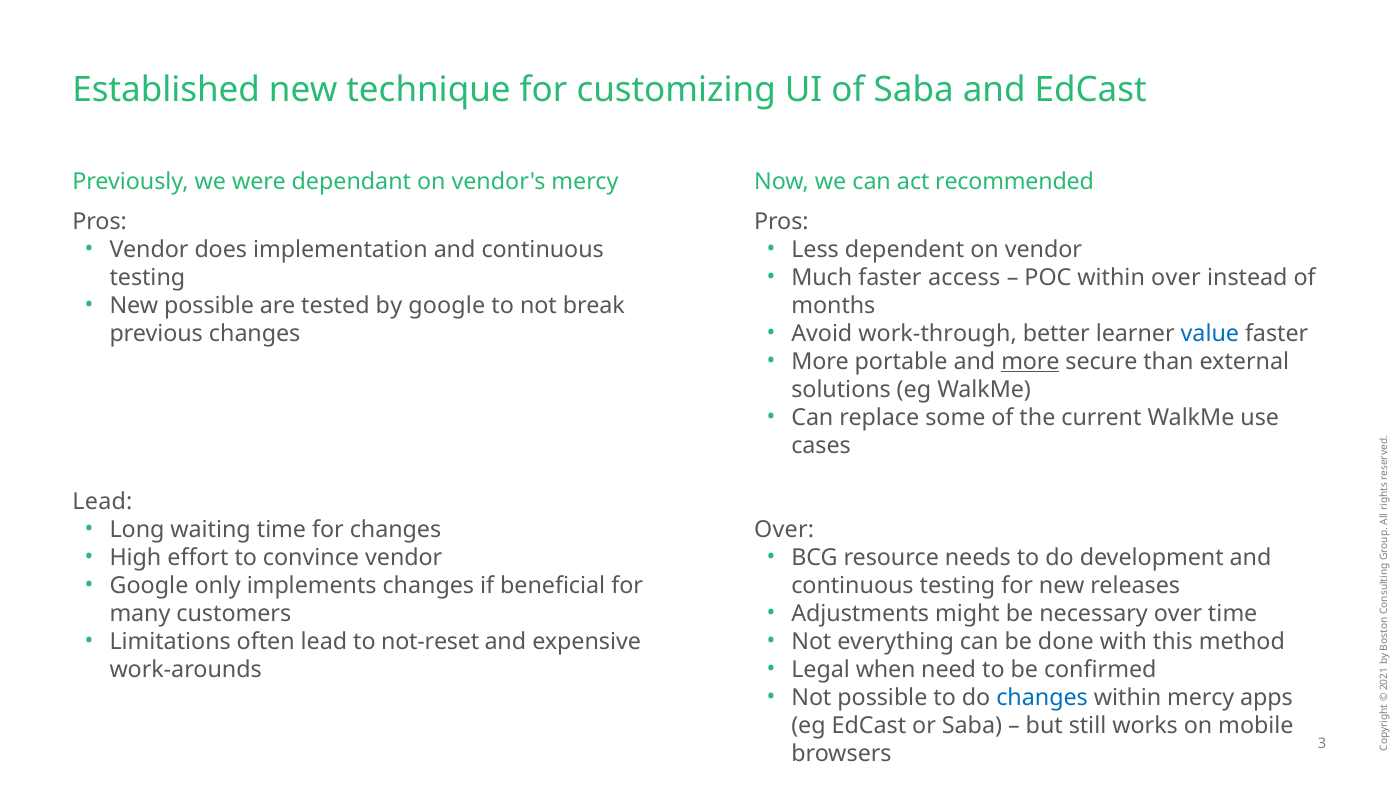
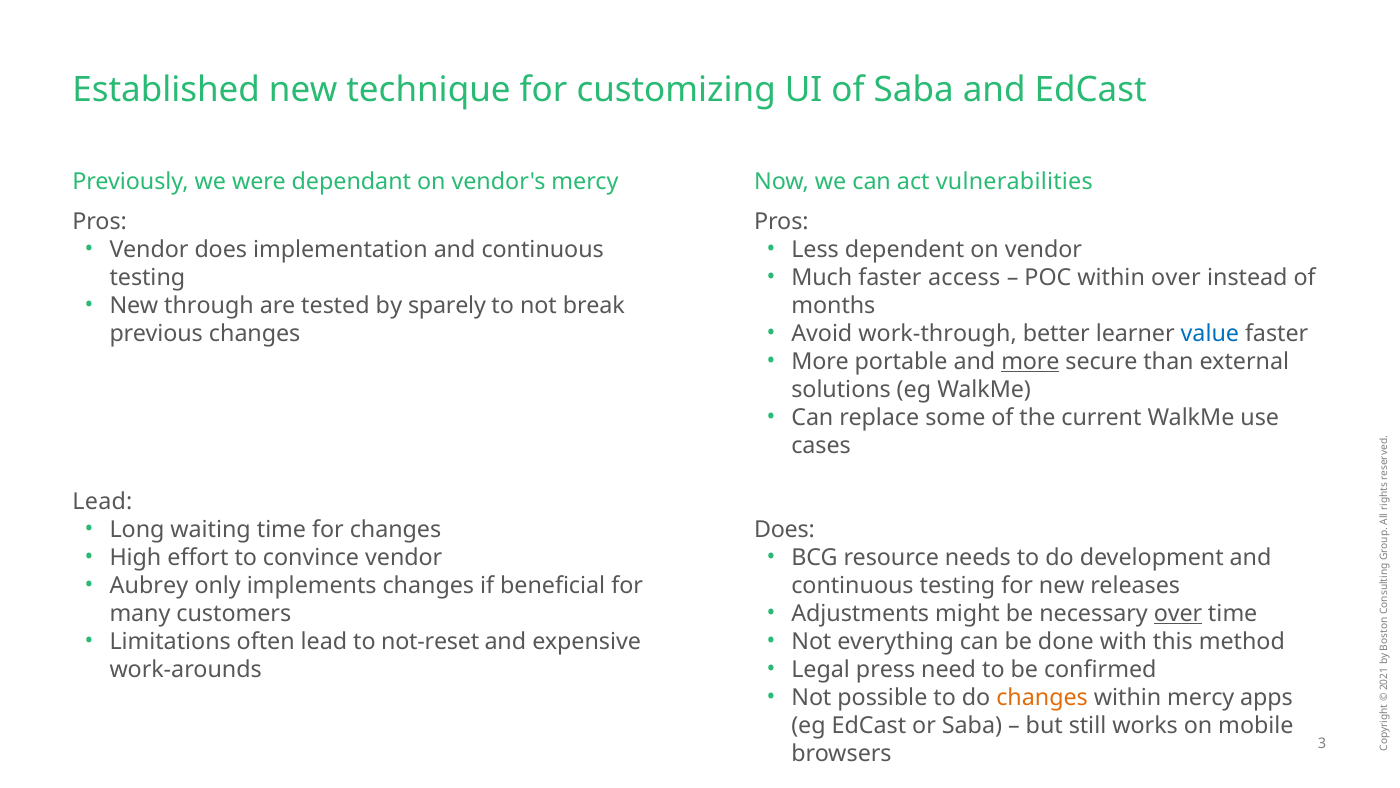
recommended: recommended -> vulnerabilities
New possible: possible -> through
by google: google -> sparely
Over at (784, 529): Over -> Does
Google at (149, 585): Google -> Aubrey
over at (1178, 613) underline: none -> present
when: when -> press
changes at (1042, 697) colour: blue -> orange
